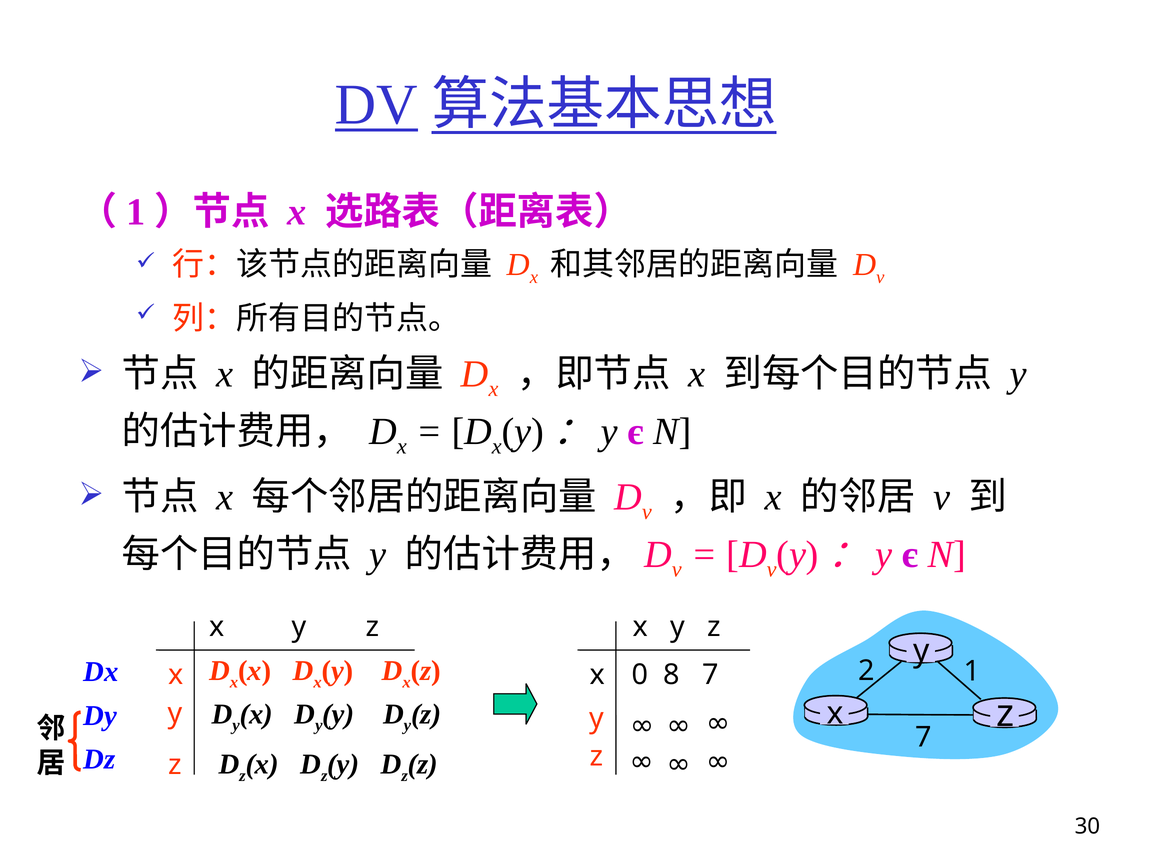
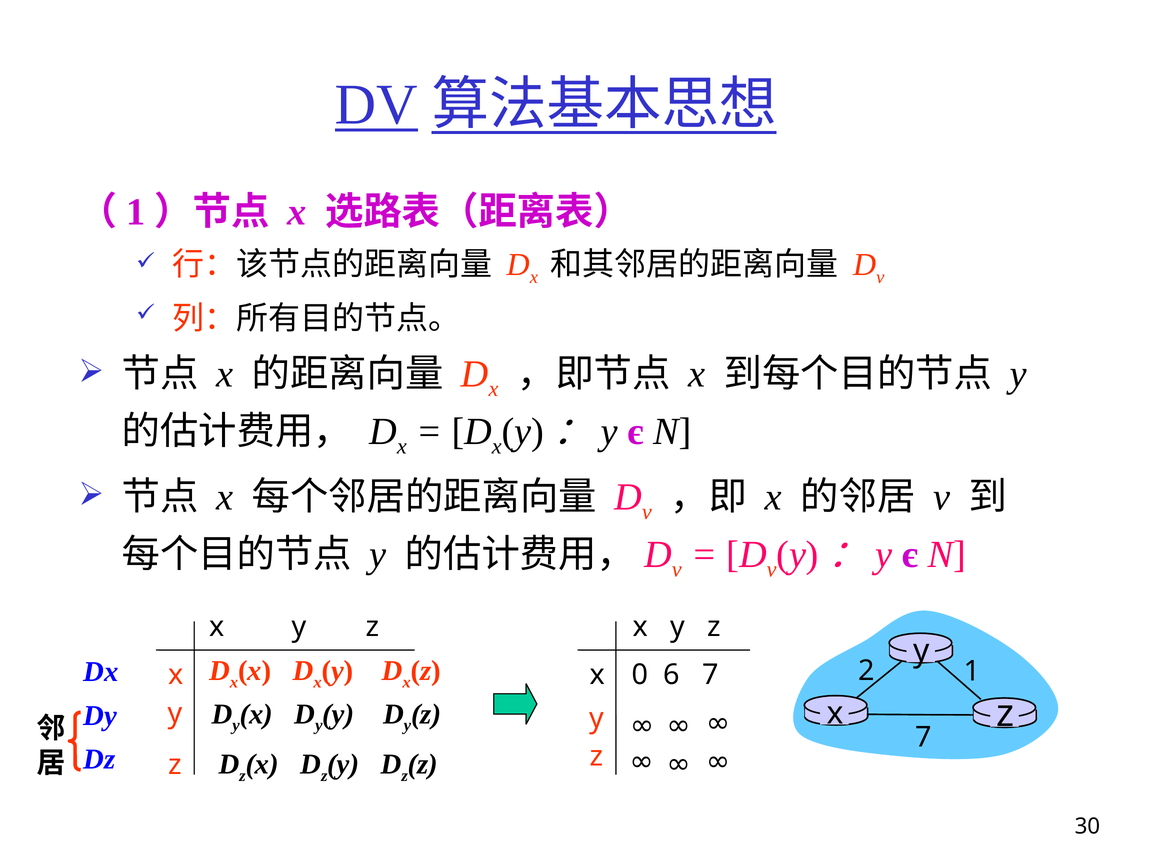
8: 8 -> 6
